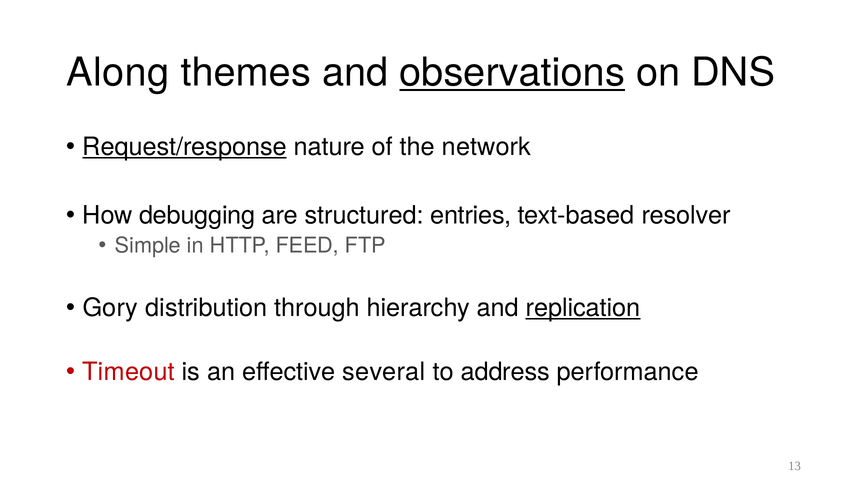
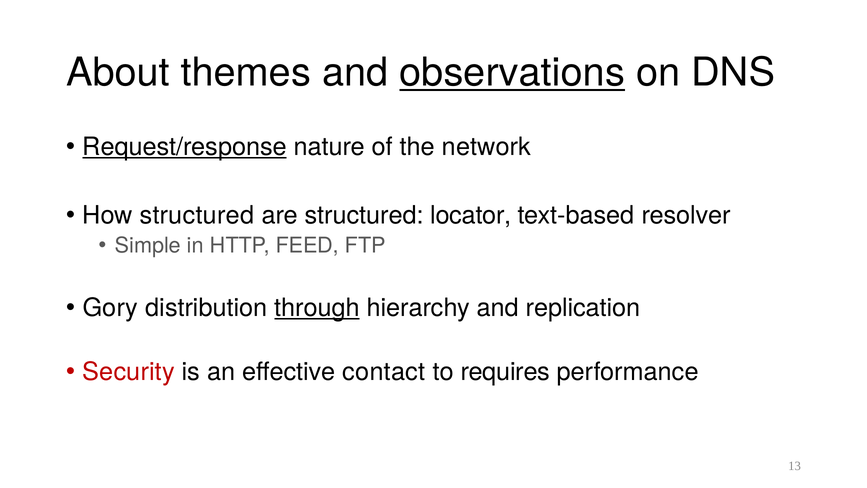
Along: Along -> About
How debugging: debugging -> structured
entries: entries -> locator
through underline: none -> present
replication underline: present -> none
Timeout: Timeout -> Security
several: several -> contact
address: address -> requires
